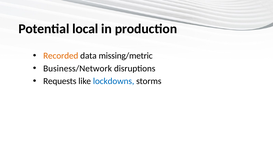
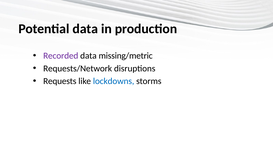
Potential local: local -> data
Recorded colour: orange -> purple
Business/Network: Business/Network -> Requests/Network
